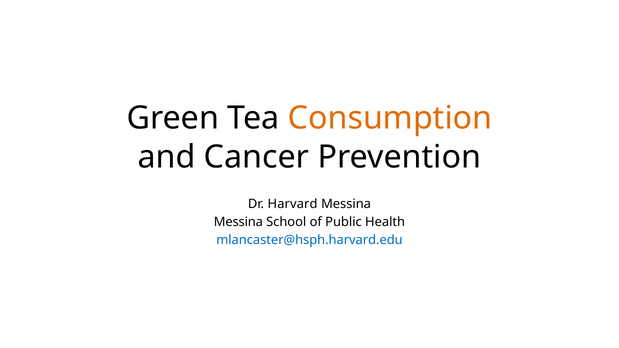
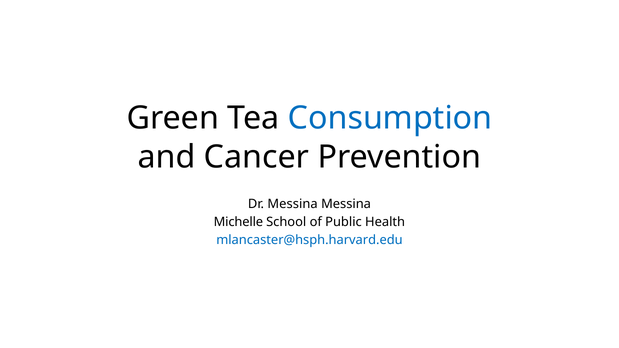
Consumption colour: orange -> blue
Dr Harvard: Harvard -> Messina
Messina at (238, 222): Messina -> Michelle
